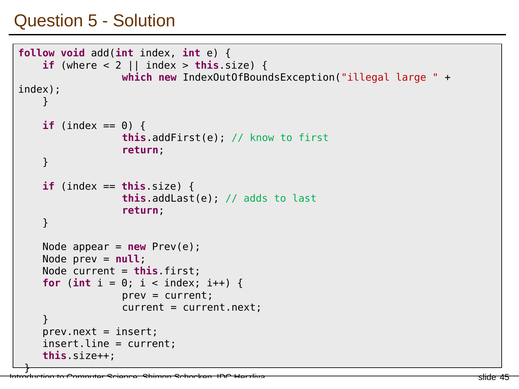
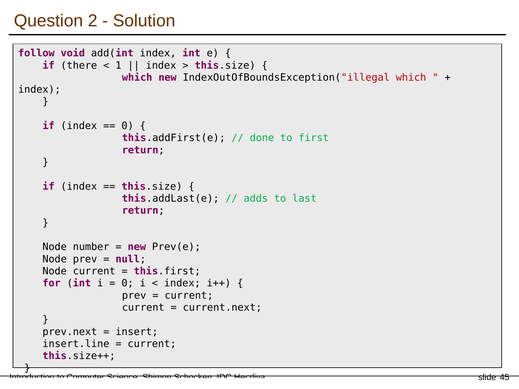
5: 5 -> 2
where: where -> there
2: 2 -> 1
IndexOutOfBoundsException("illegal large: large -> which
know: know -> done
appear: appear -> number
